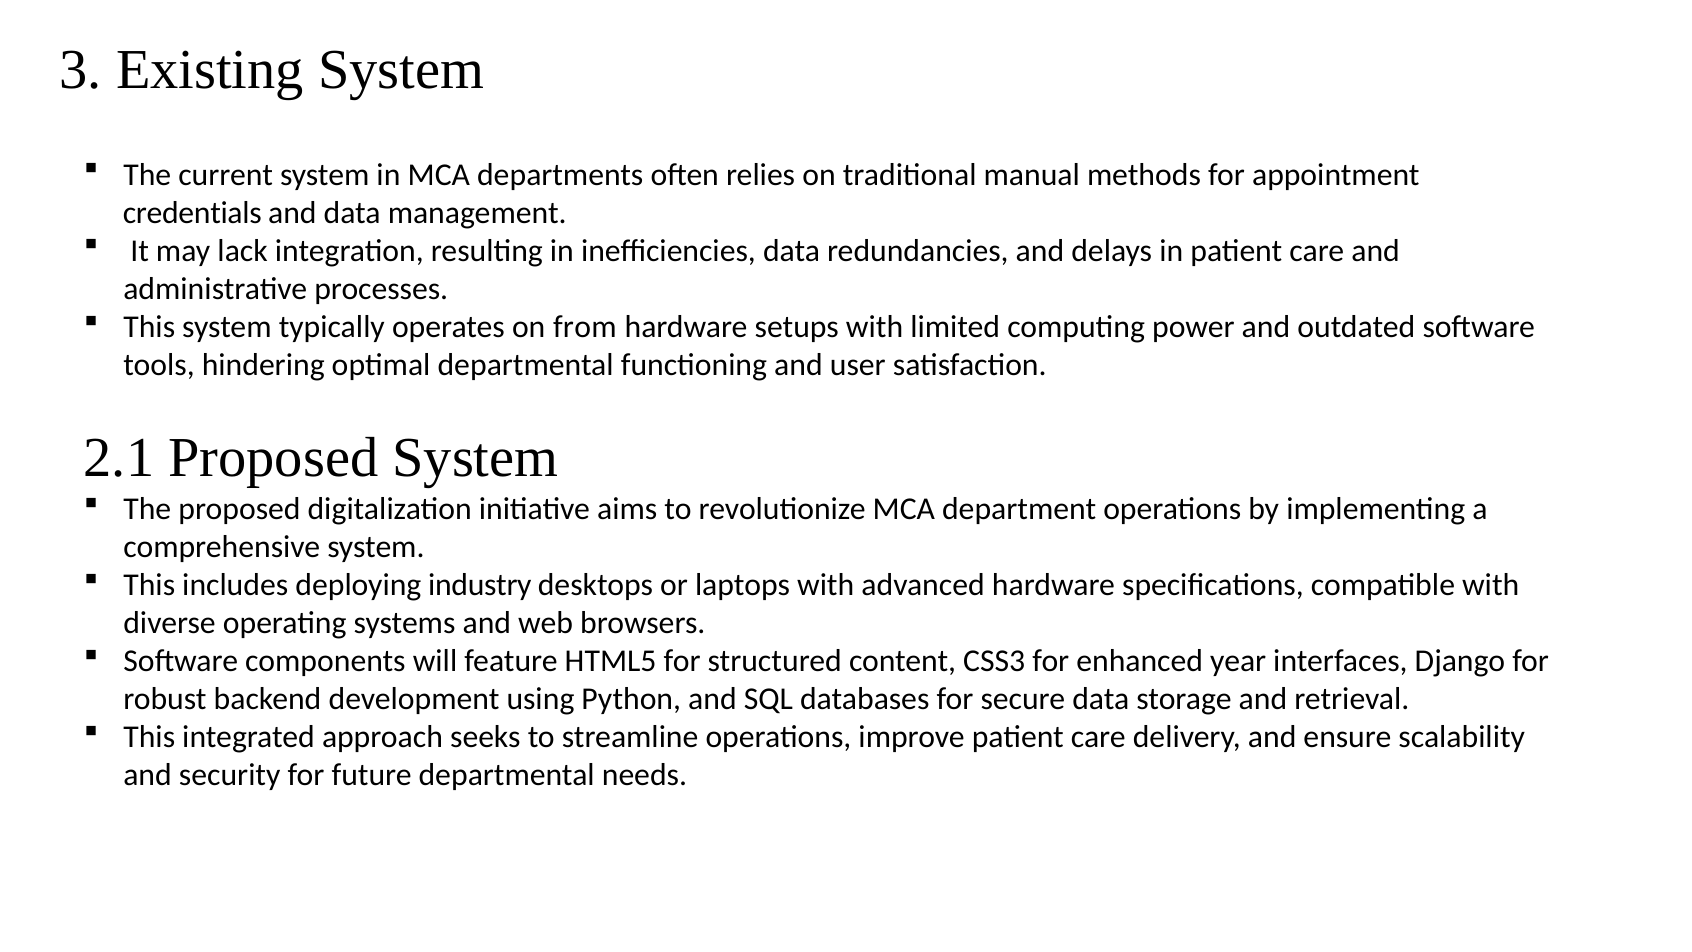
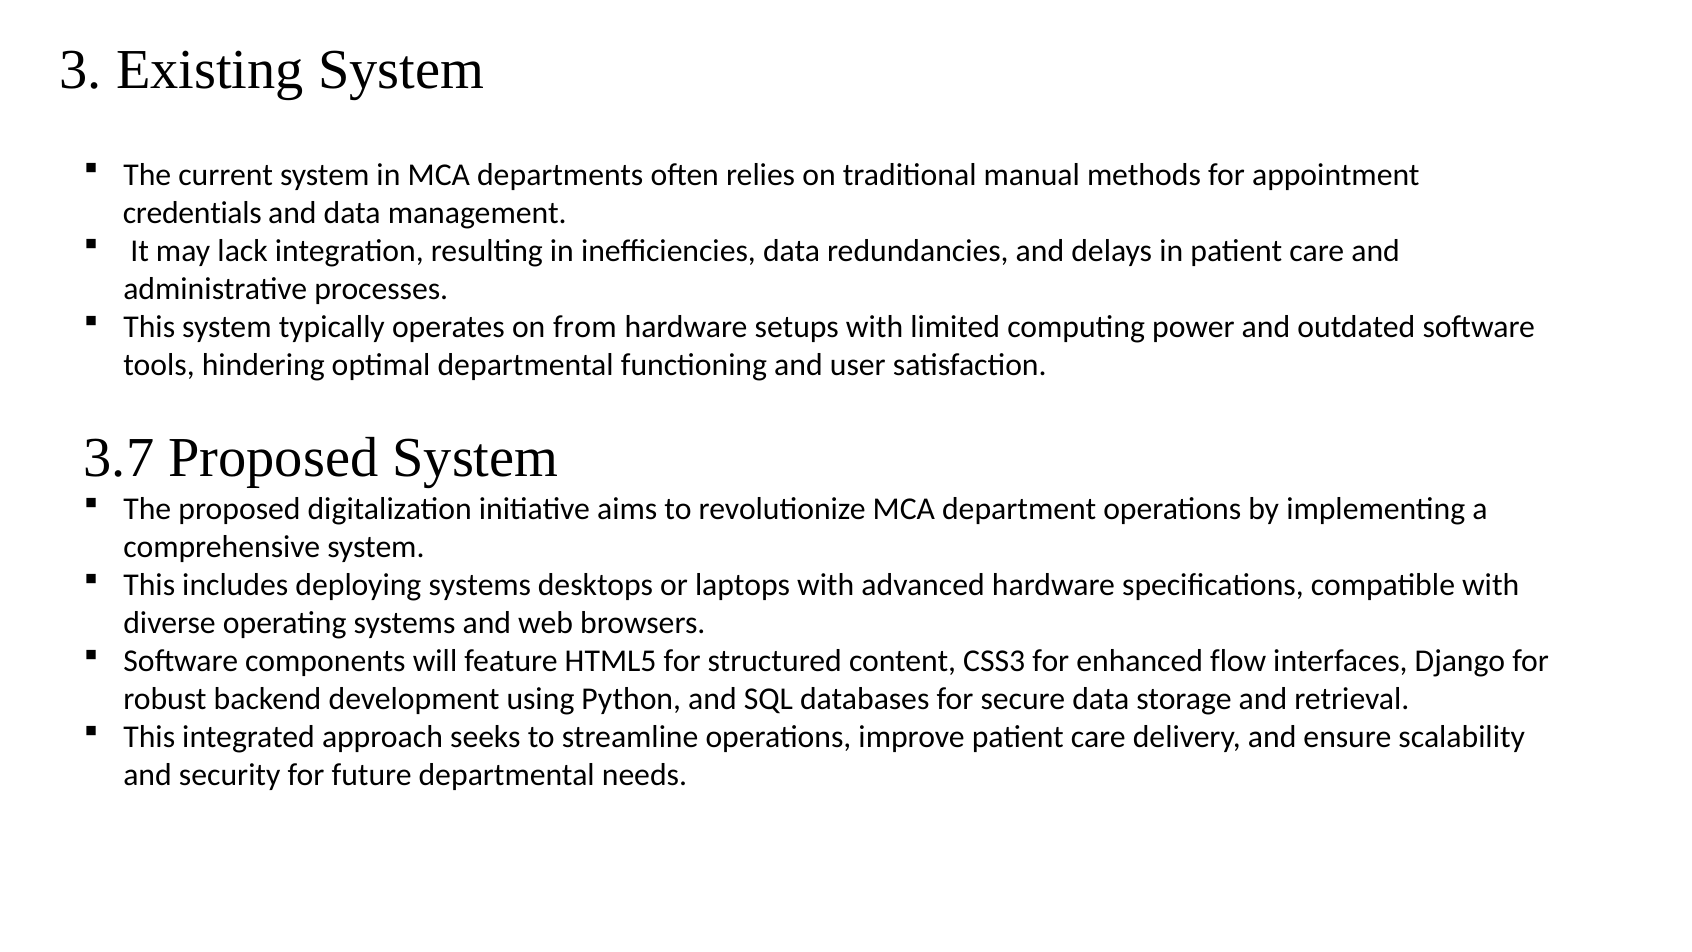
2.1: 2.1 -> 3.7
deploying industry: industry -> systems
year: year -> flow
